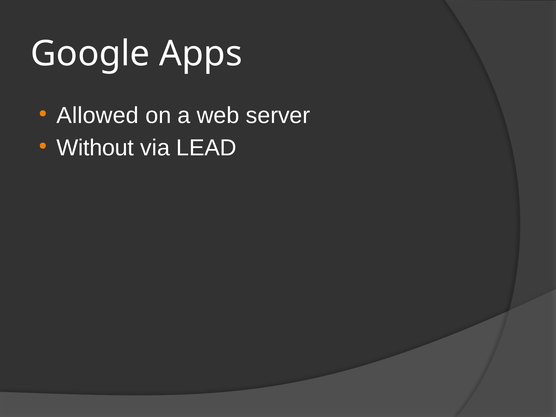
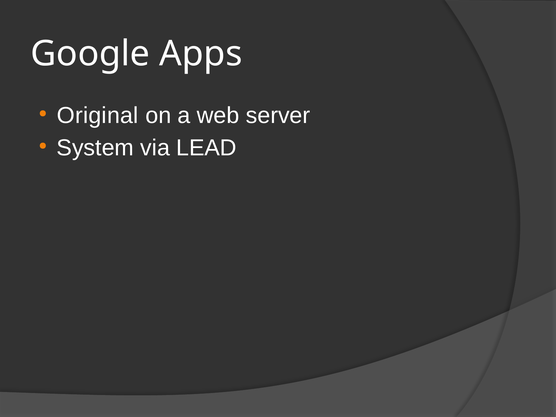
Allowed: Allowed -> Original
Without: Without -> System
